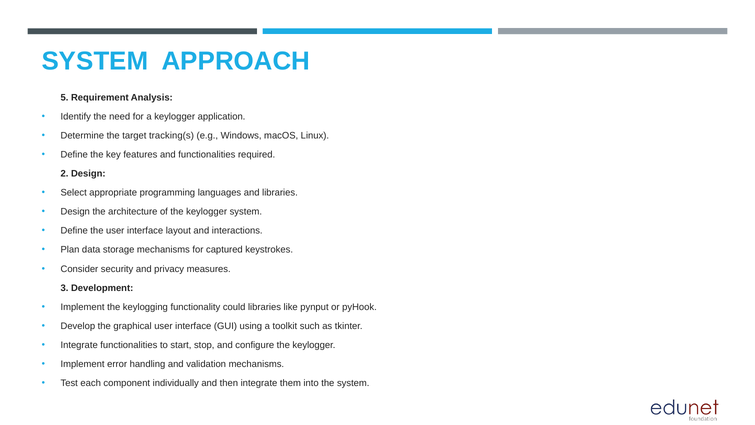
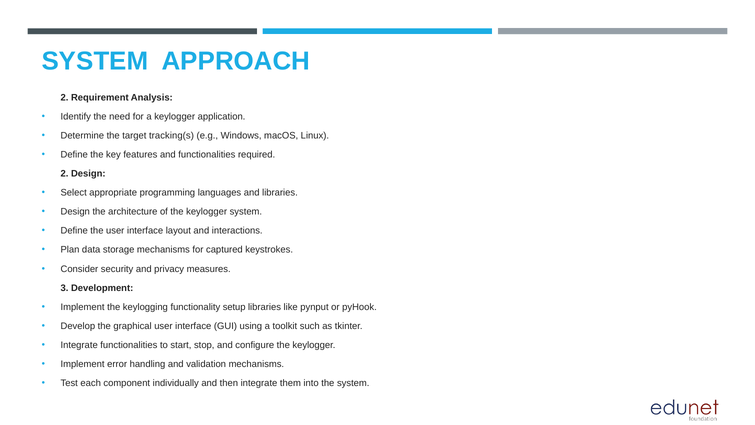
5 at (65, 97): 5 -> 2
could: could -> setup
